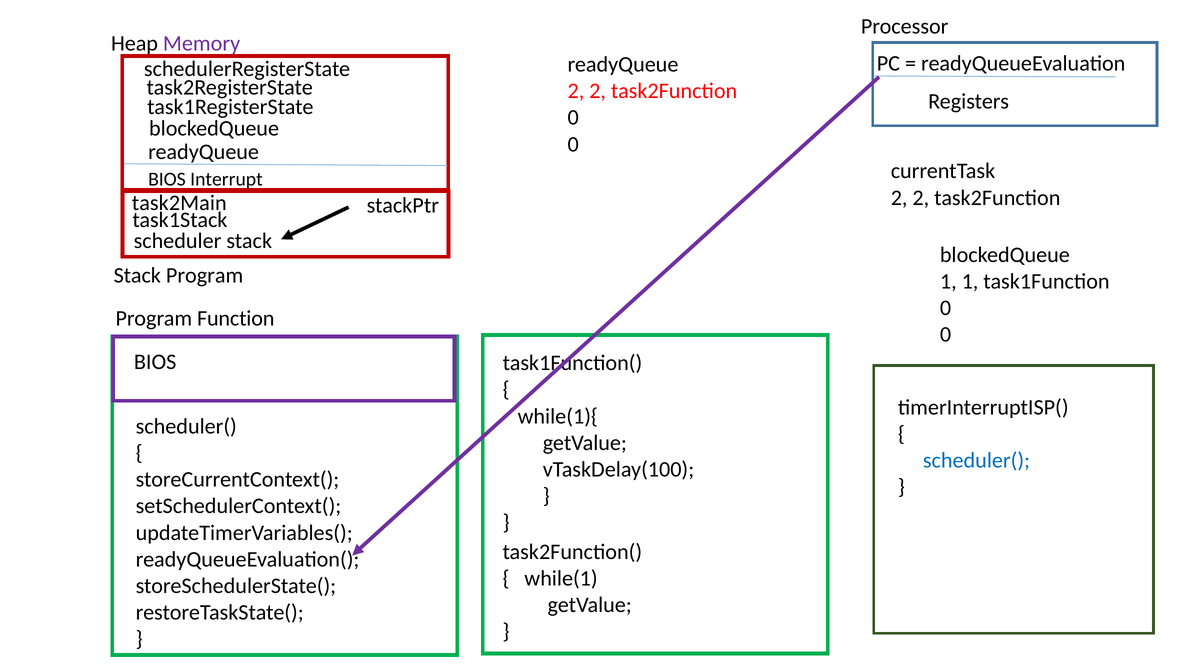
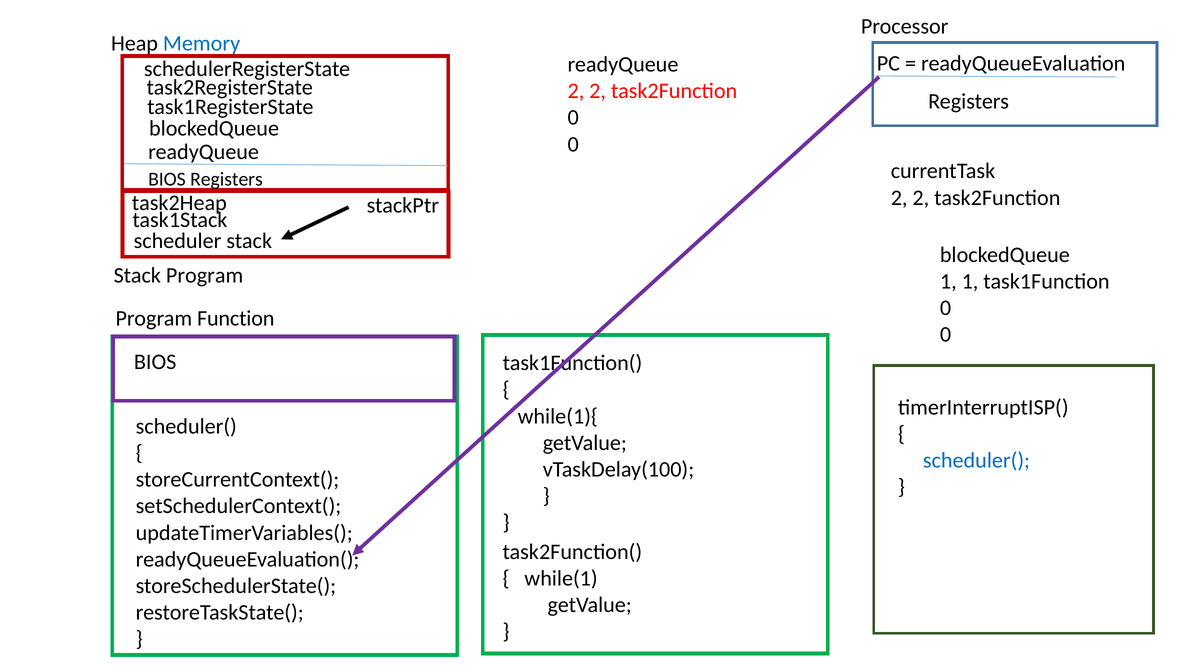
Memory colour: purple -> blue
Interrupt at (226, 180): Interrupt -> Registers
task2Main: task2Main -> task2Heap
